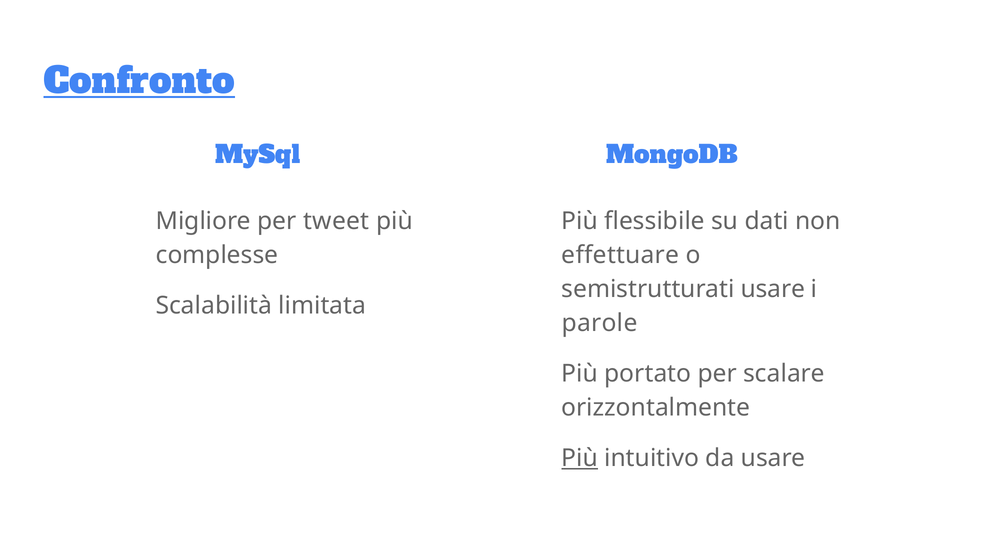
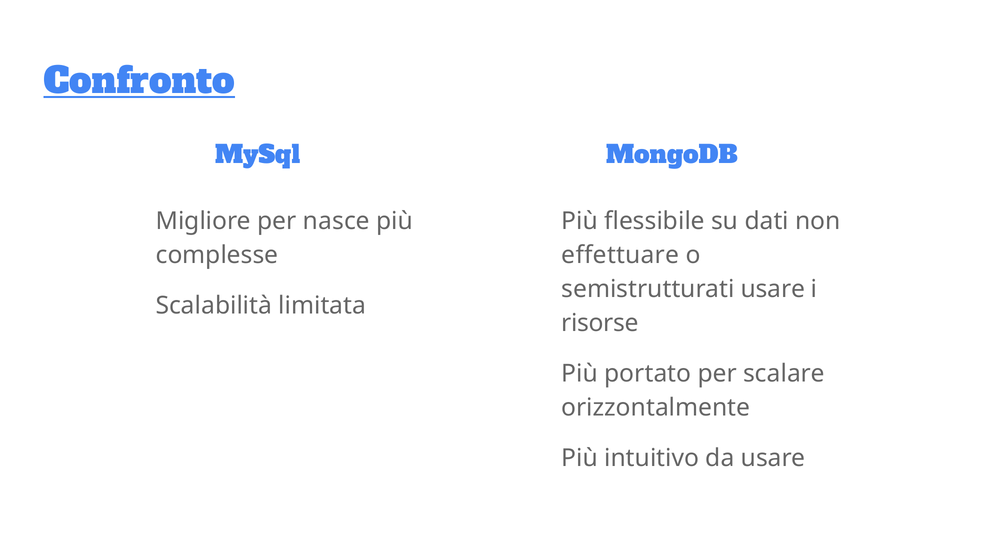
tweet: tweet -> nasce
parole: parole -> risorse
Più at (580, 458) underline: present -> none
